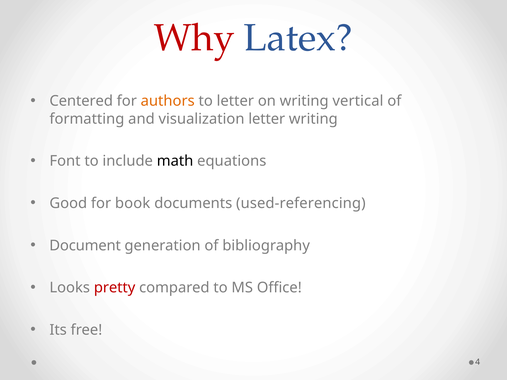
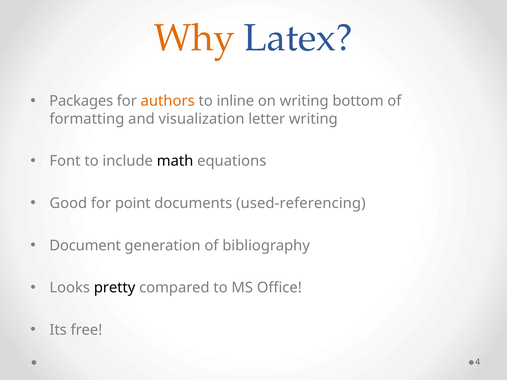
Why colour: red -> orange
Centered: Centered -> Packages
to letter: letter -> inline
vertical: vertical -> bottom
book: book -> point
pretty colour: red -> black
